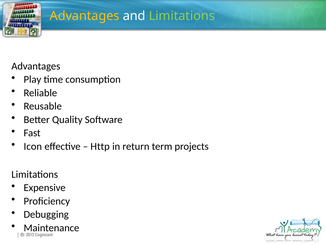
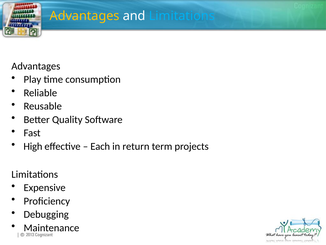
Limitations at (182, 16) colour: light green -> light blue
Icon: Icon -> High
Http: Http -> Each
